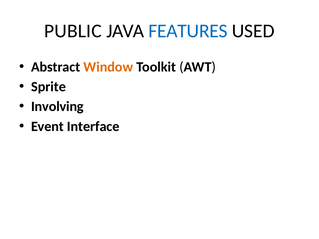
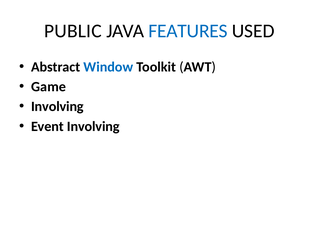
Window colour: orange -> blue
Sprite: Sprite -> Game
Event Interface: Interface -> Involving
